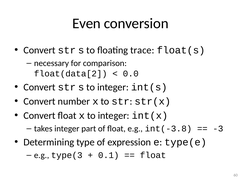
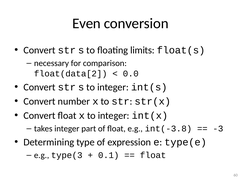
trace: trace -> limits
